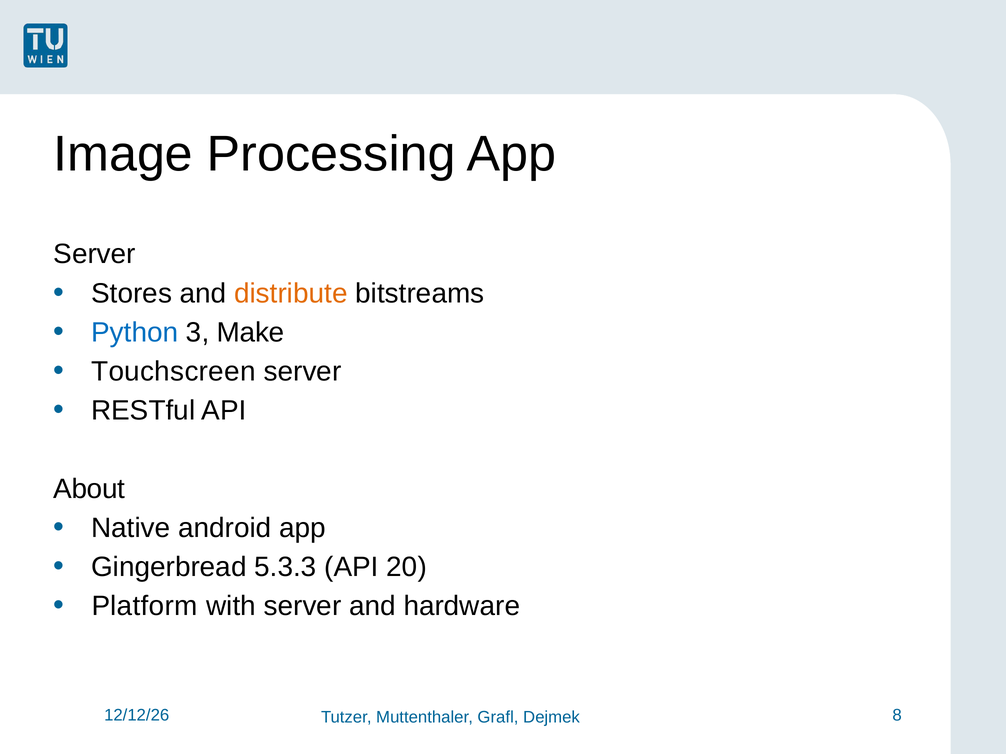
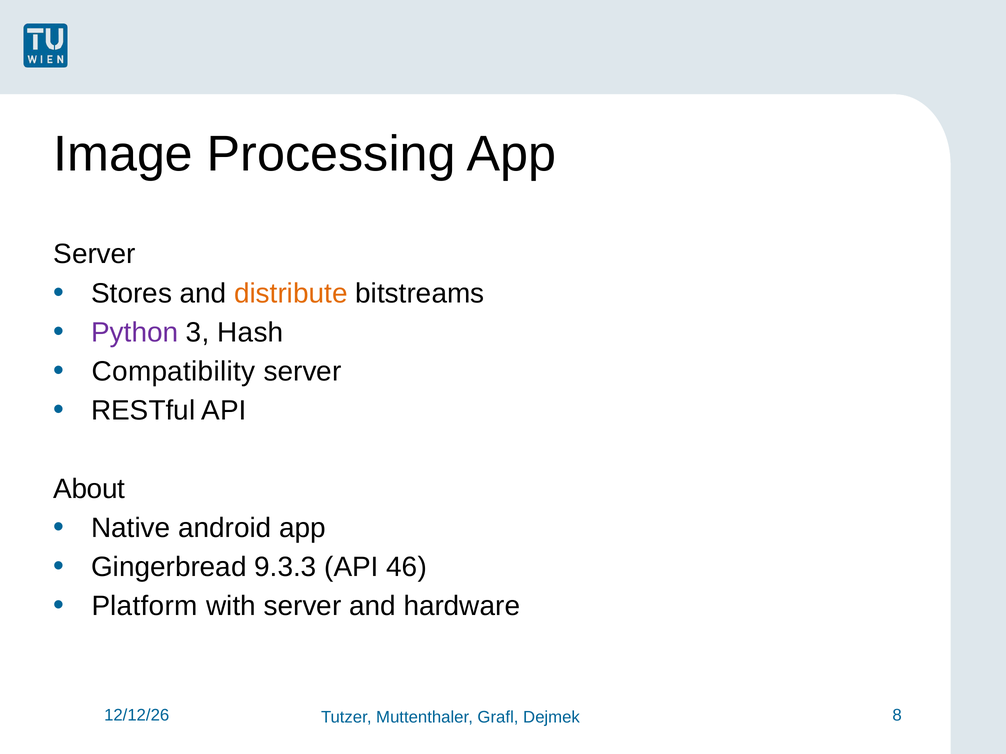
Python colour: blue -> purple
Make: Make -> Hash
Touchscreen: Touchscreen -> Compatibility
5.3.3: 5.3.3 -> 9.3.3
20: 20 -> 46
